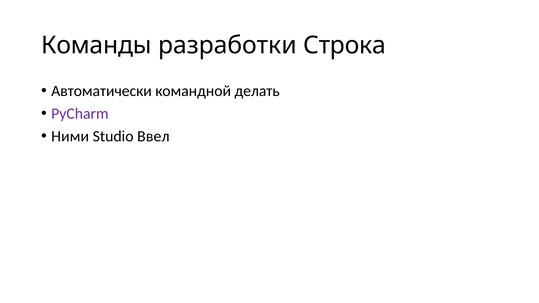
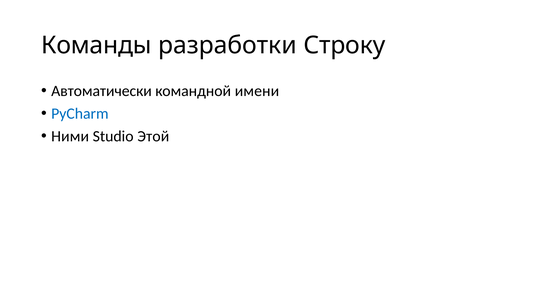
Строка: Строка -> Строку
делать: делать -> имени
PyCharm colour: purple -> blue
Ввел: Ввел -> Этой
